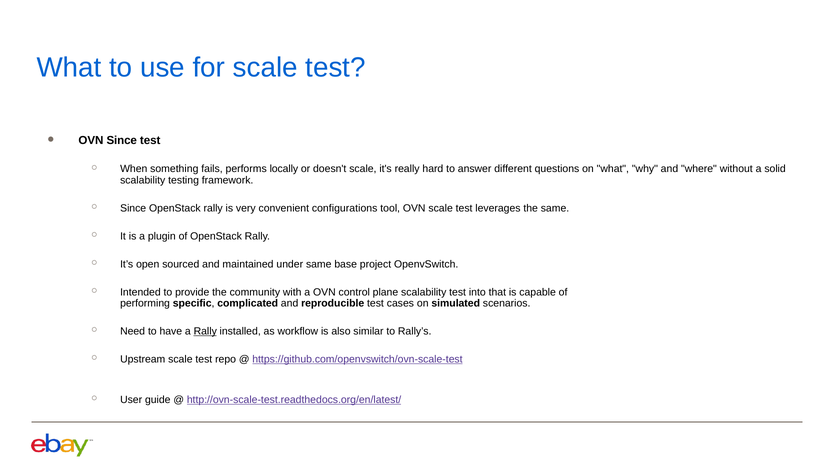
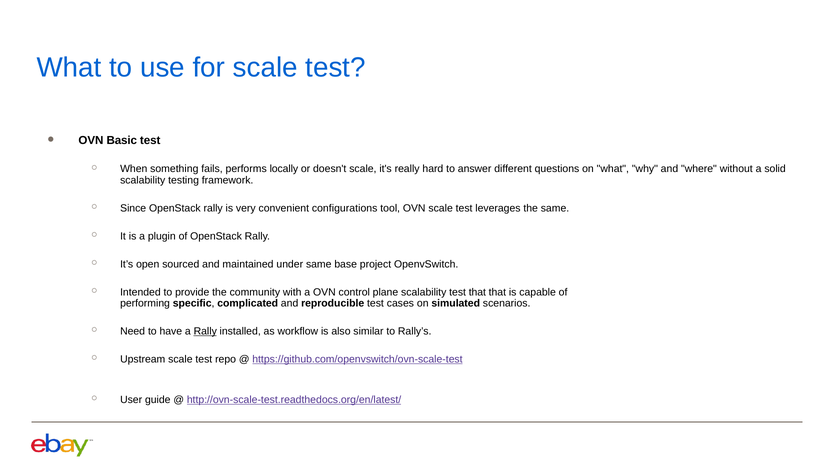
OVN Since: Since -> Basic
test into: into -> that
